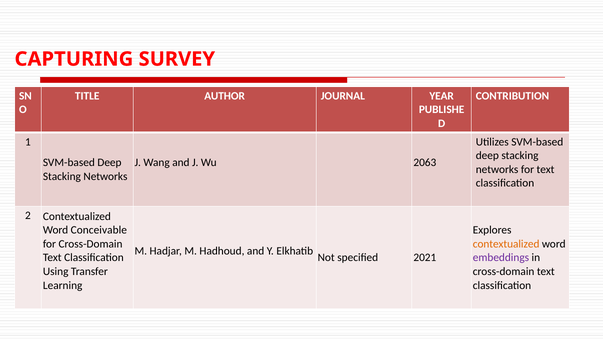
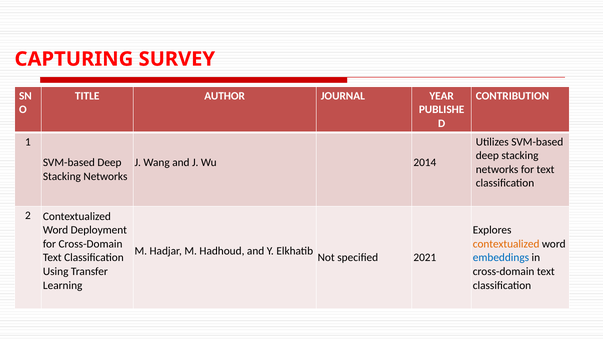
2063: 2063 -> 2014
Conceivable: Conceivable -> Deployment
embeddings colour: purple -> blue
